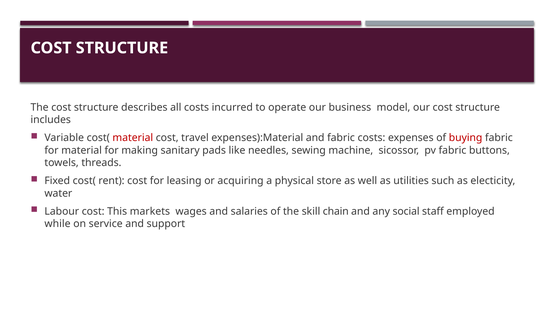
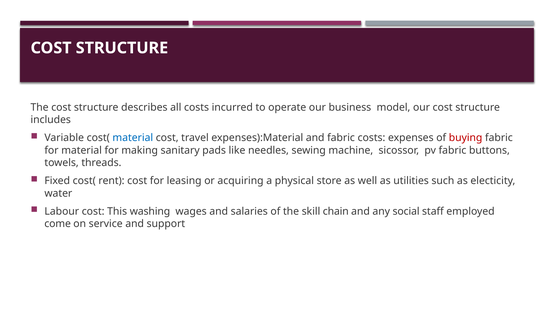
material at (133, 138) colour: red -> blue
markets: markets -> washing
while: while -> come
